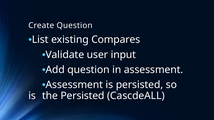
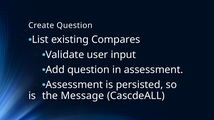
the Persisted: Persisted -> Message
